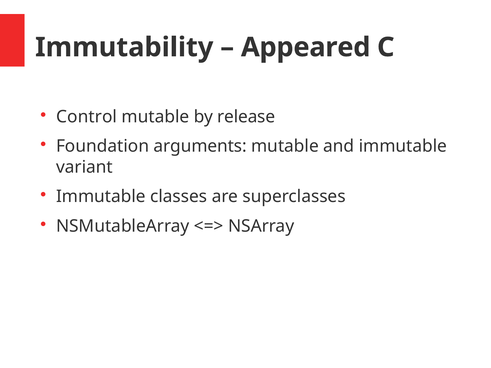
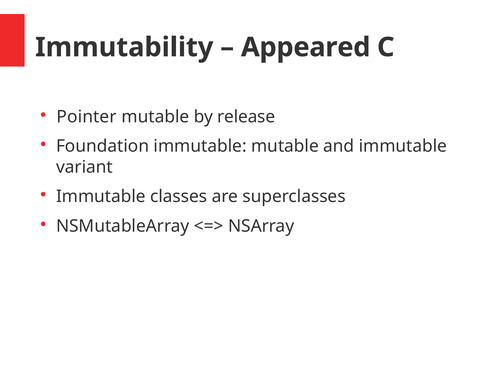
Control: Control -> Pointer
Foundation arguments: arguments -> immutable
